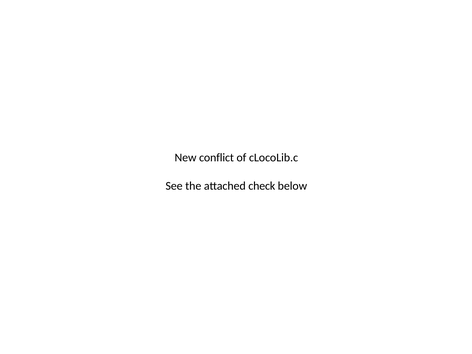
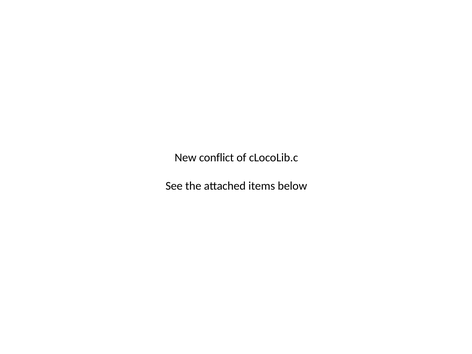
check: check -> items
